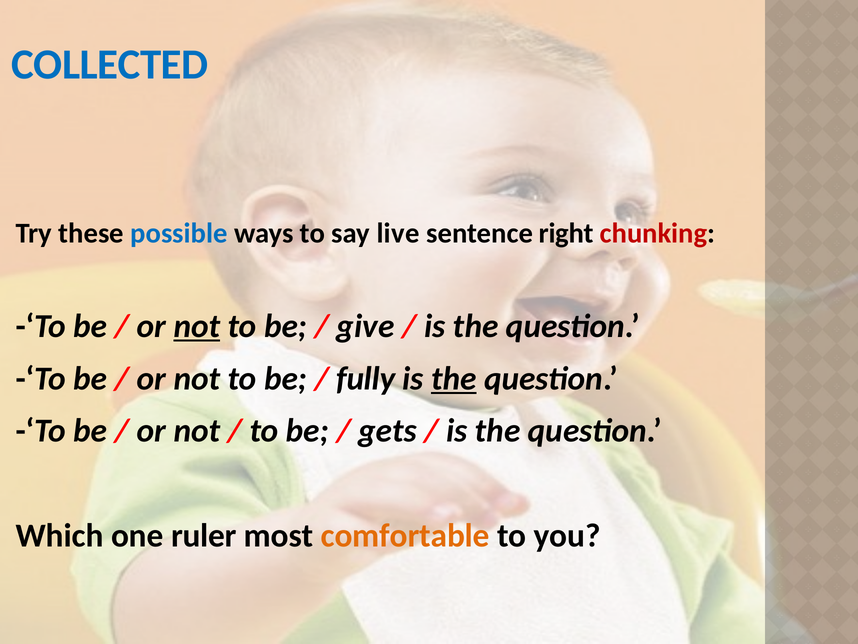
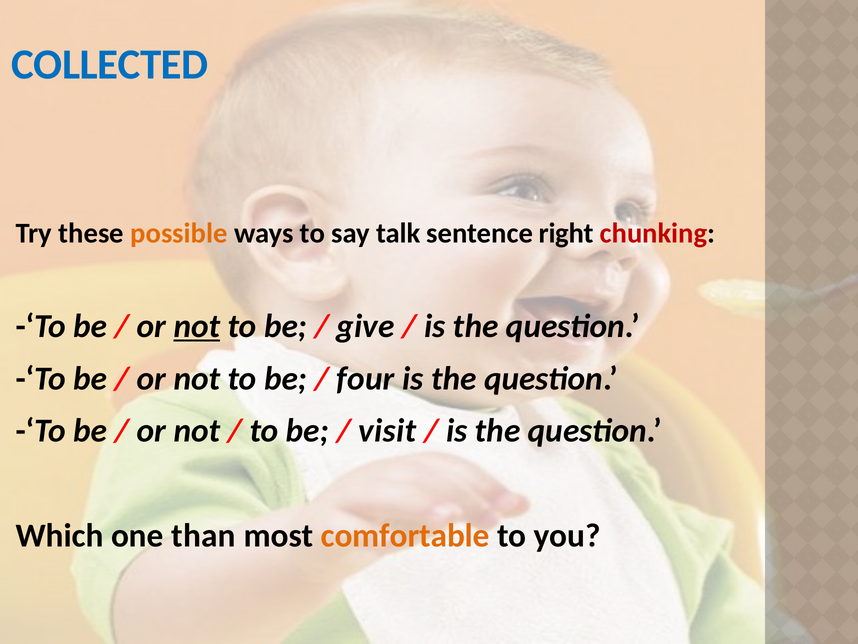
possible colour: blue -> orange
live: live -> talk
fully: fully -> four
the at (454, 378) underline: present -> none
gets: gets -> visit
ruler: ruler -> than
